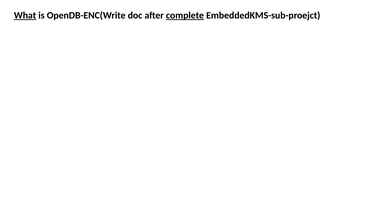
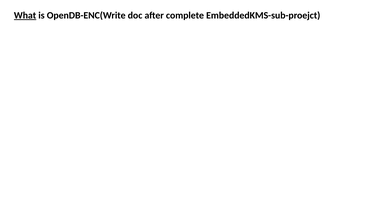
complete underline: present -> none
